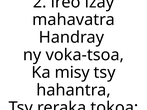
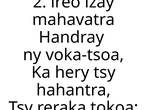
misy: misy -> hery
